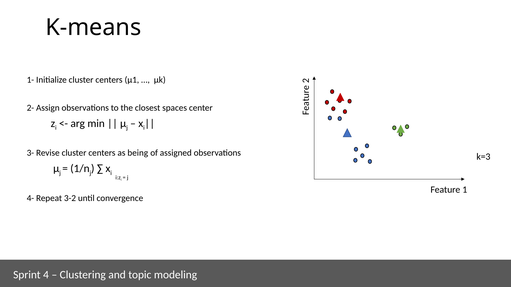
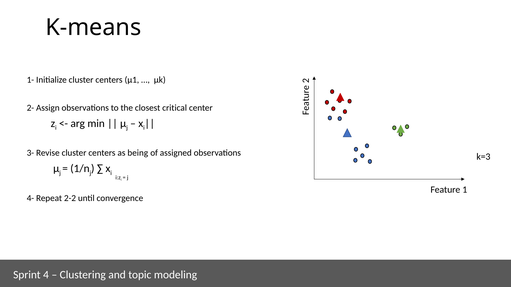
spaces: spaces -> critical
3-2: 3-2 -> 2-2
